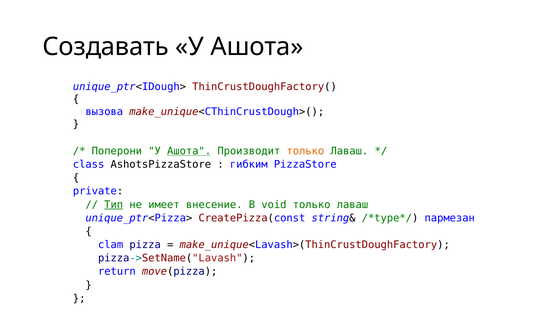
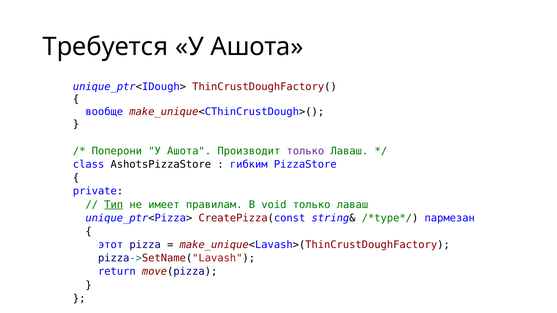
Создавать: Создавать -> Требуется
вызова: вызова -> вообще
Ашота at (189, 151) underline: present -> none
только at (305, 151) colour: orange -> purple
внесение: внесение -> правилам
clam: clam -> этот
